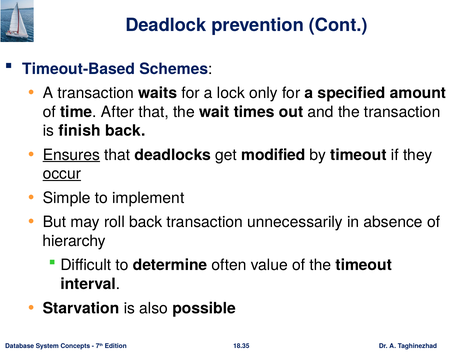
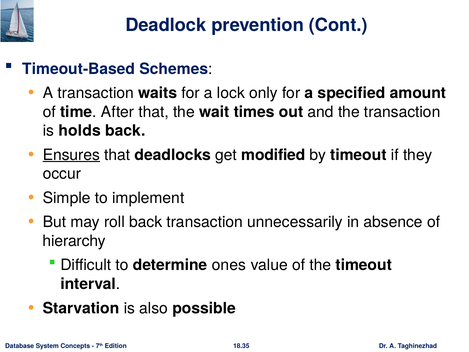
finish: finish -> holds
occur underline: present -> none
often: often -> ones
